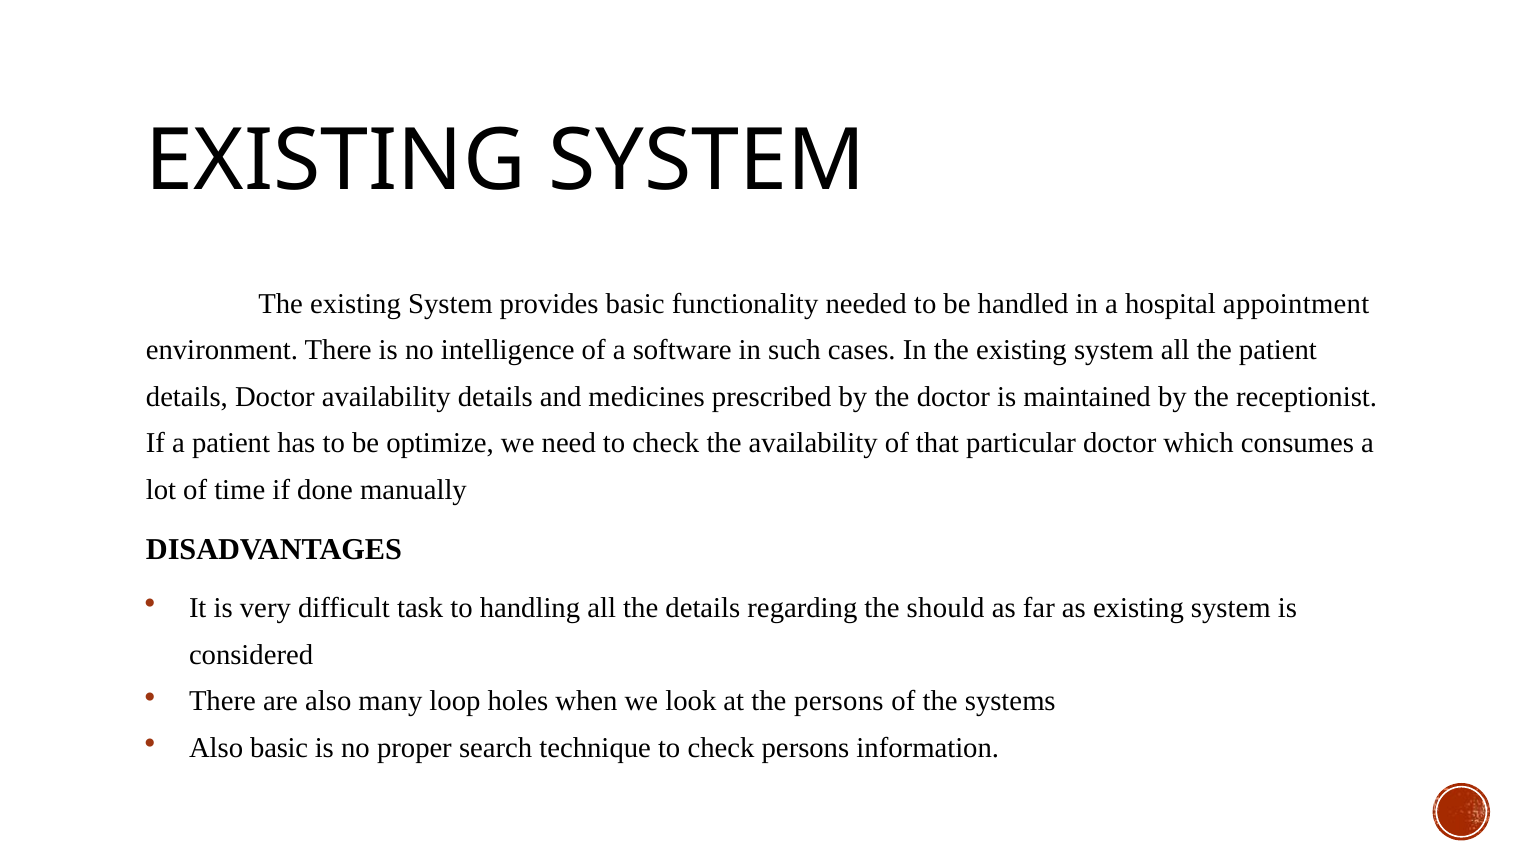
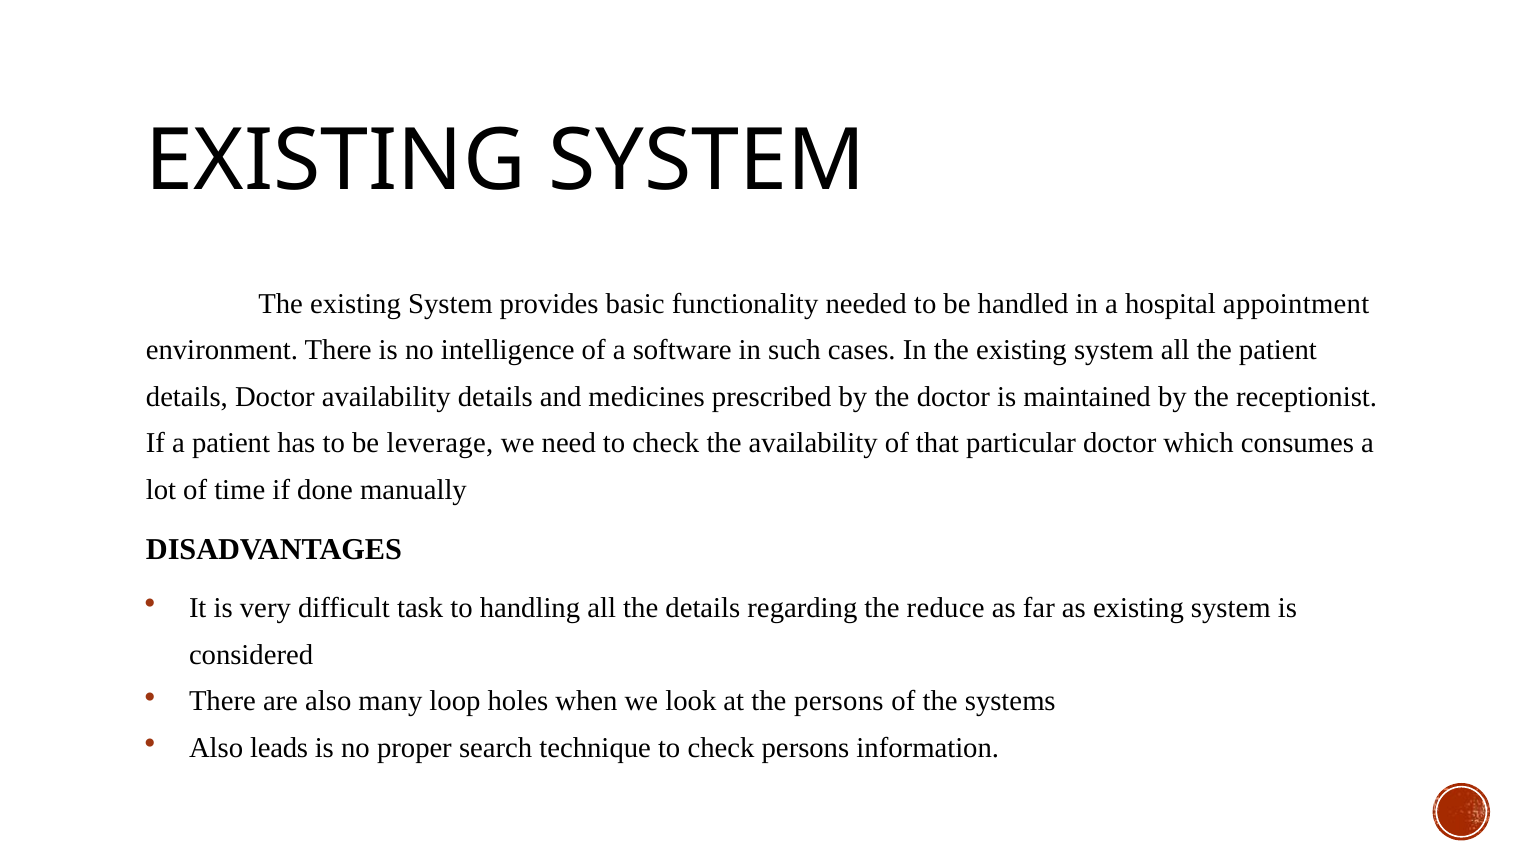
optimize: optimize -> leverage
should: should -> reduce
Also basic: basic -> leads
